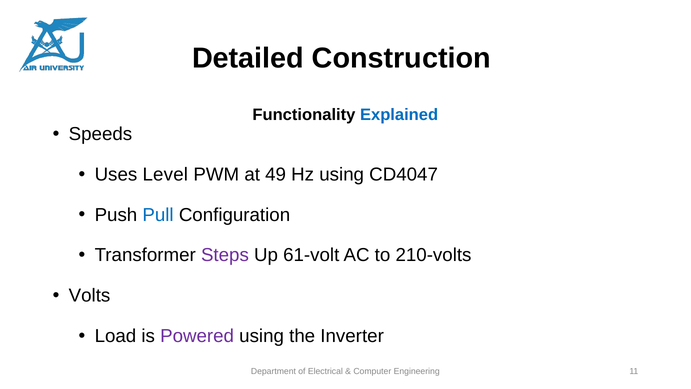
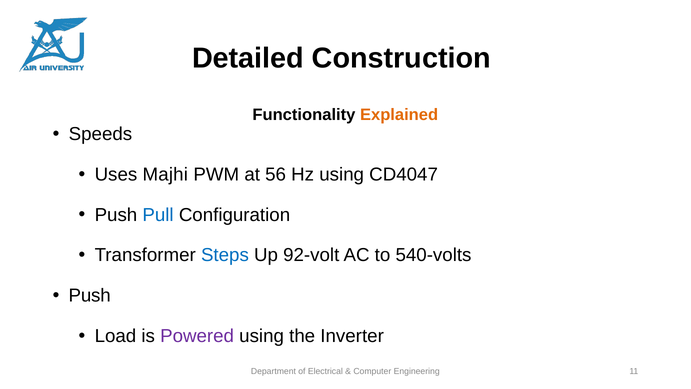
Explained colour: blue -> orange
Level: Level -> Majhi
49: 49 -> 56
Steps colour: purple -> blue
61-volt: 61-volt -> 92-volt
210-volts: 210-volts -> 540-volts
Volts at (90, 296): Volts -> Push
